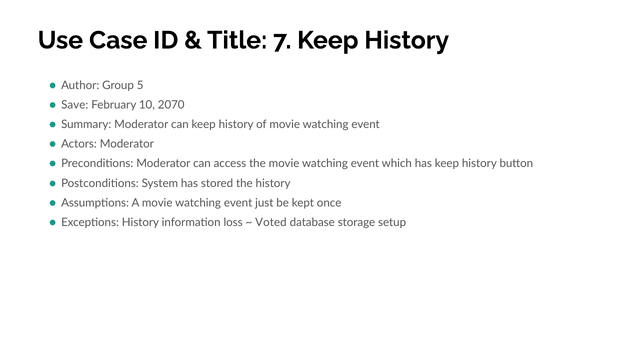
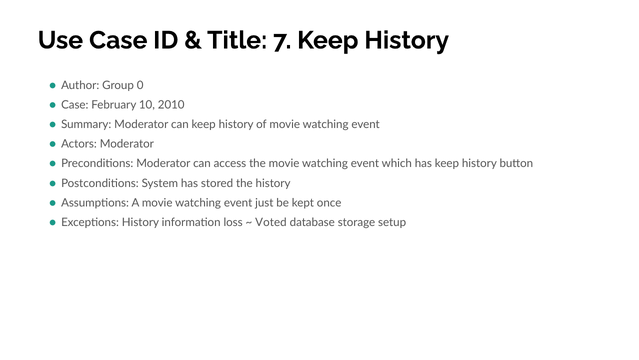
5: 5 -> 0
Save at (75, 105): Save -> Case
2070: 2070 -> 2010
